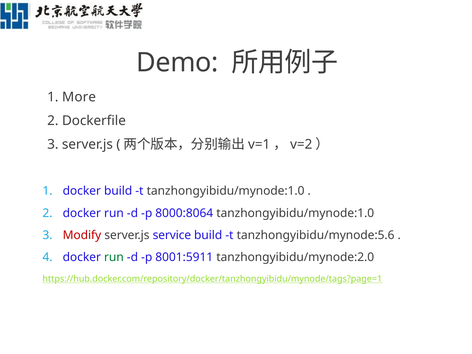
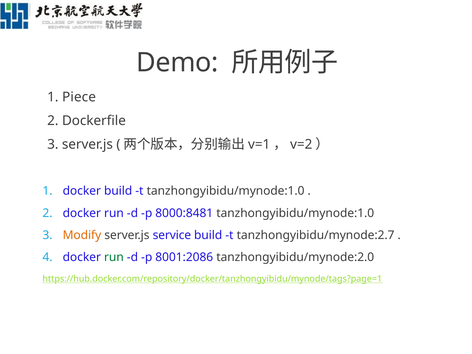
More: More -> Piece
8000:8064: 8000:8064 -> 8000:8481
Modify colour: red -> orange
tanzhongyibidu/mynode:5.6: tanzhongyibidu/mynode:5.6 -> tanzhongyibidu/mynode:2.7
8001:5911: 8001:5911 -> 8001:2086
